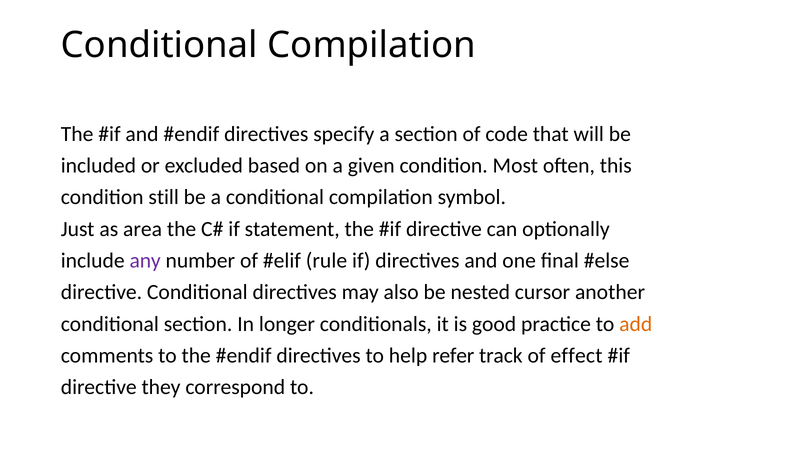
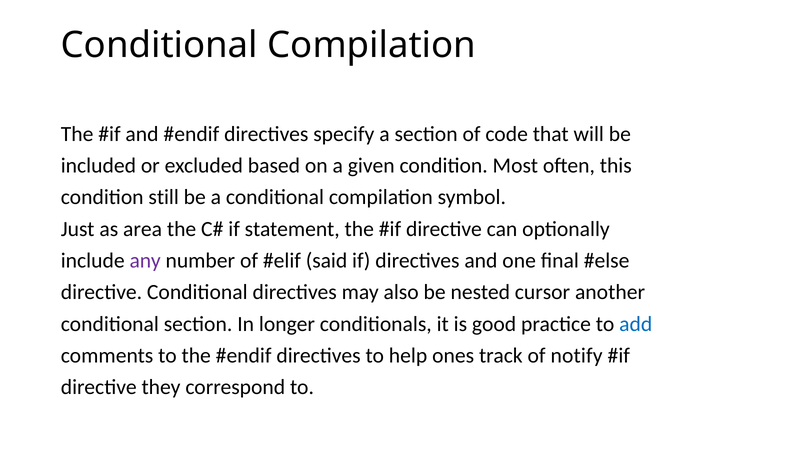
rule: rule -> said
add colour: orange -> blue
refer: refer -> ones
effect: effect -> notify
